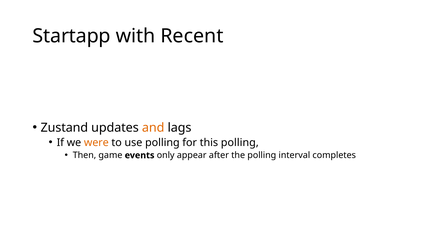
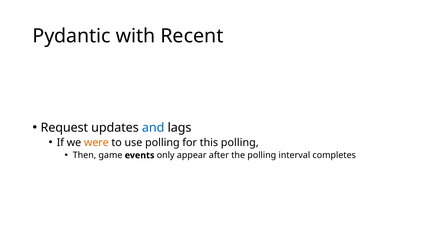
Startapp: Startapp -> Pydantic
Zustand: Zustand -> Request
and colour: orange -> blue
